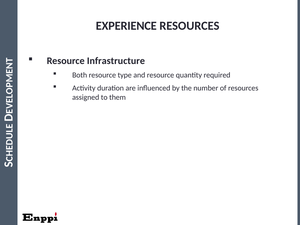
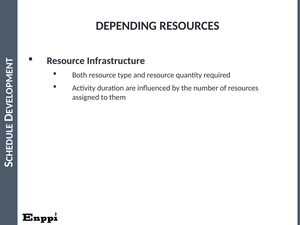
EXPERIENCE: EXPERIENCE -> DEPENDING
